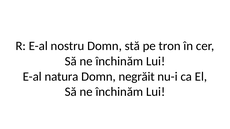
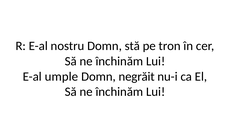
natura: natura -> umple
